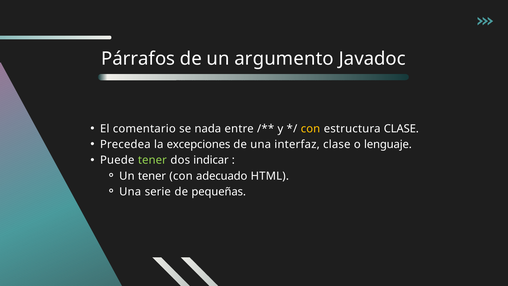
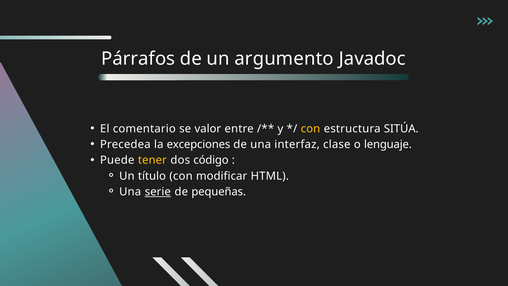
nada: nada -> valor
estructura CLASE: CLASE -> SITÚA
tener at (152, 160) colour: light green -> yellow
indicar: indicar -> código
Un tener: tener -> título
adecuado: adecuado -> modificar
serie underline: none -> present
